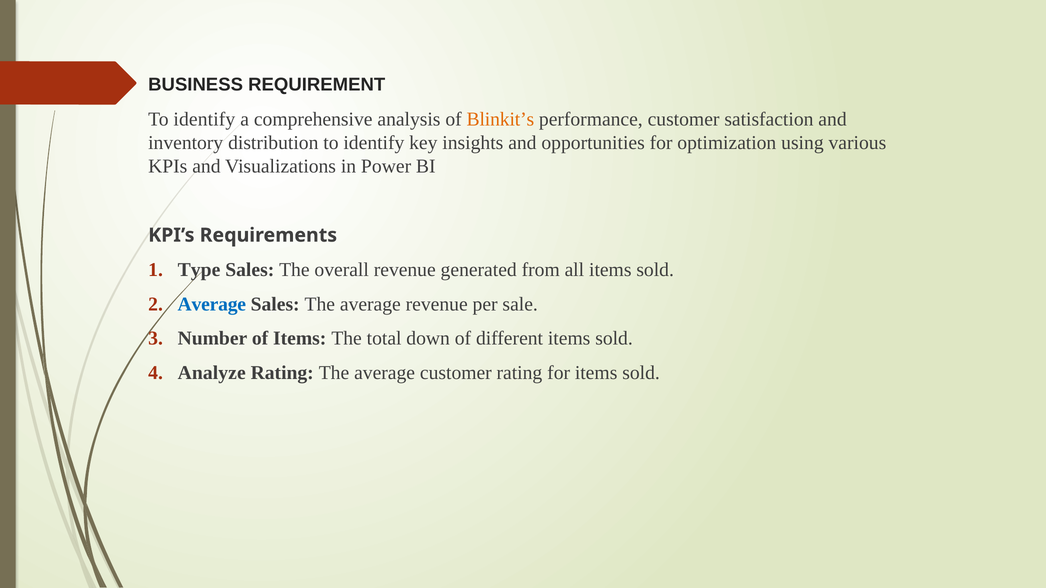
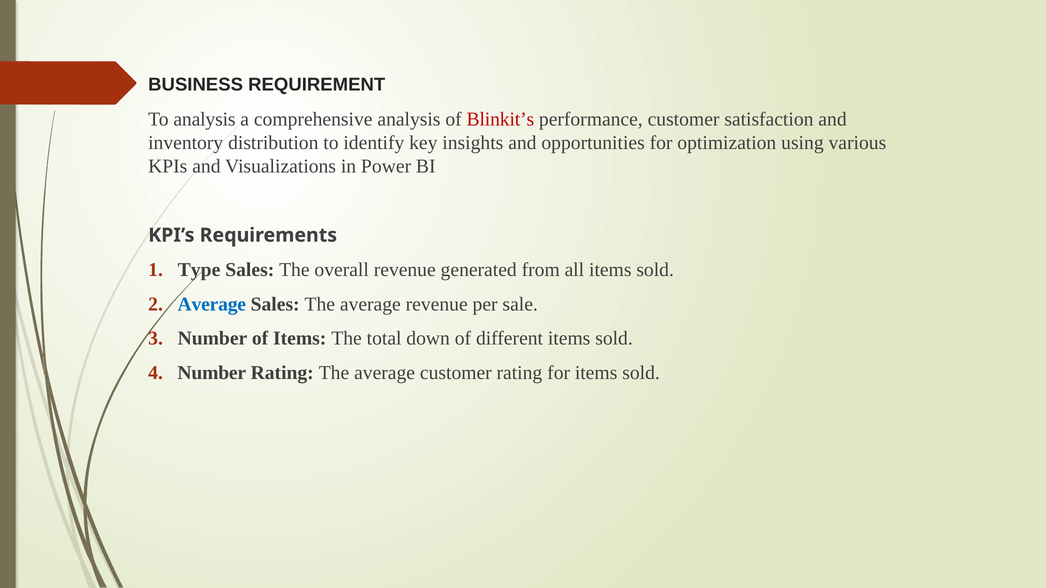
identify at (204, 119): identify -> analysis
Blinkit’s colour: orange -> red
Analyze at (212, 373): Analyze -> Number
